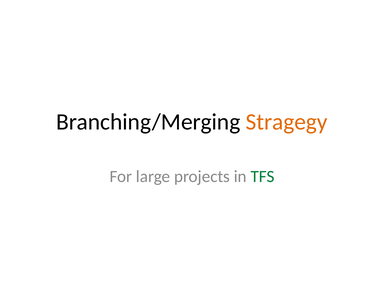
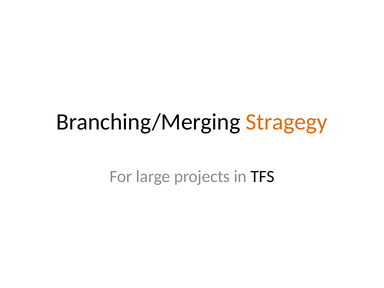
TFS colour: green -> black
